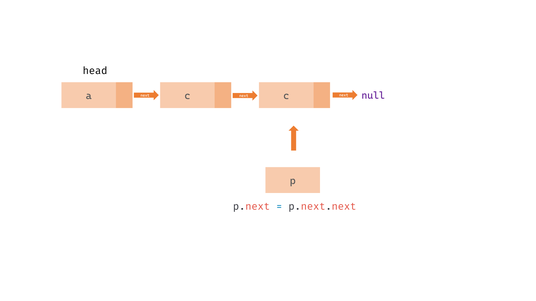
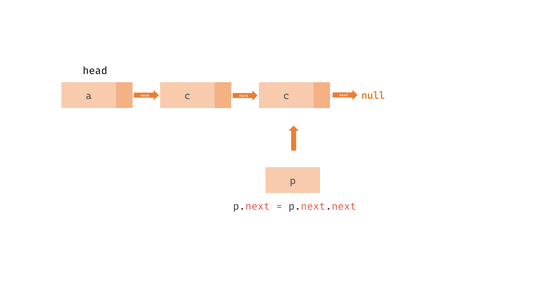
null colour: purple -> orange
